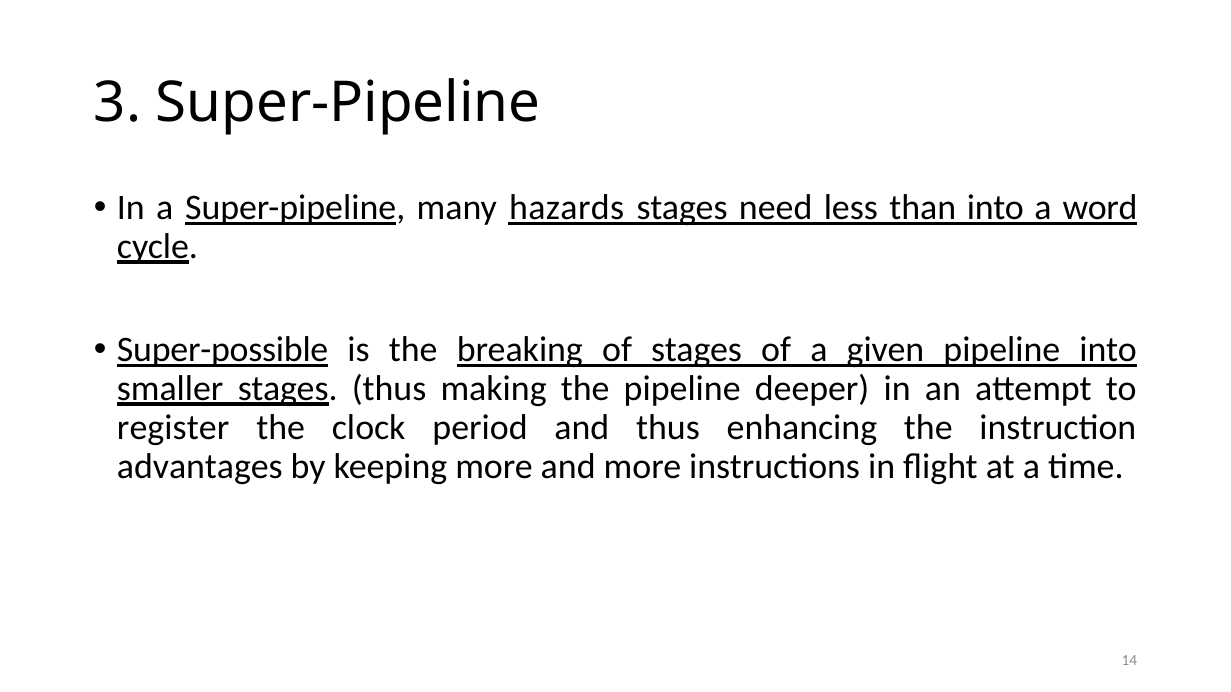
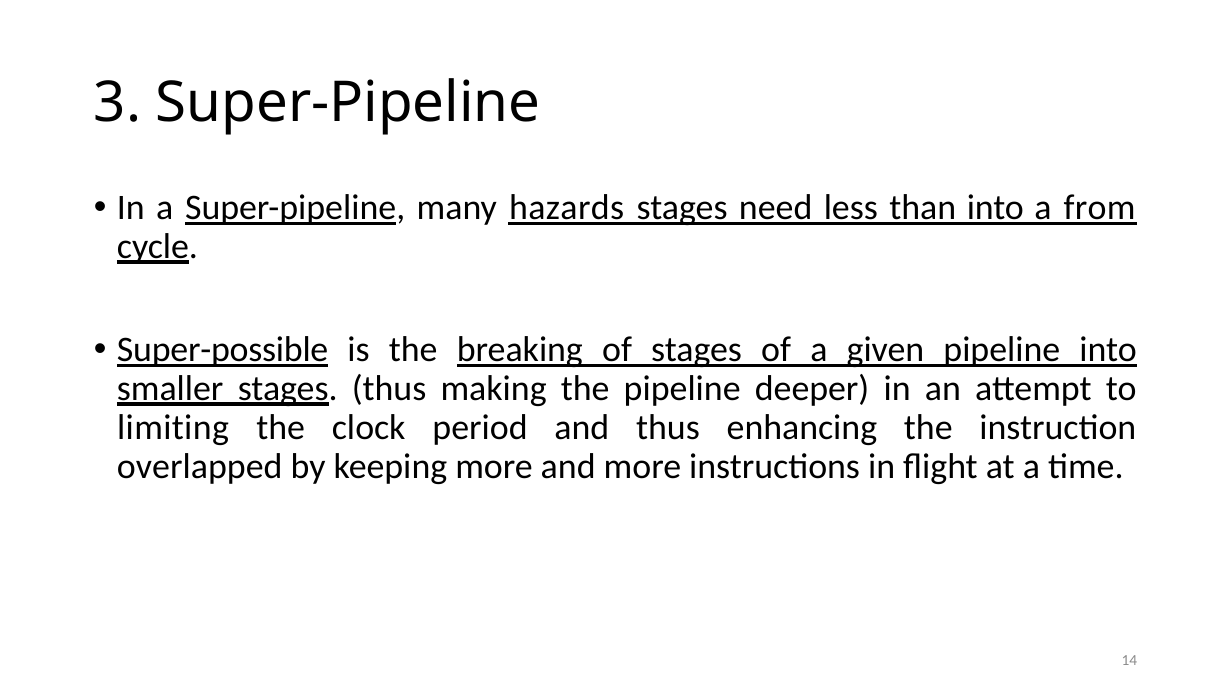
word: word -> from
register: register -> limiting
advantages: advantages -> overlapped
